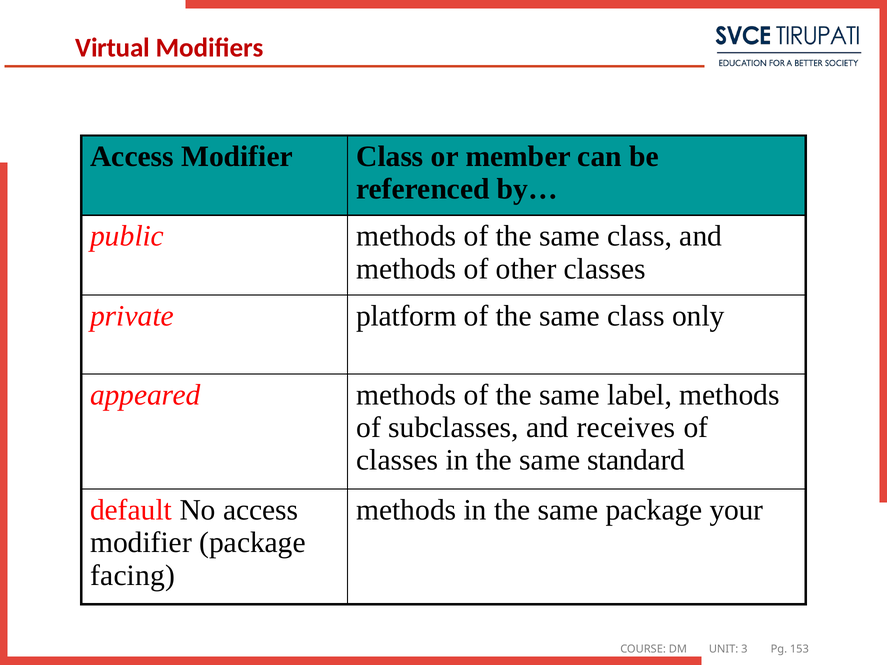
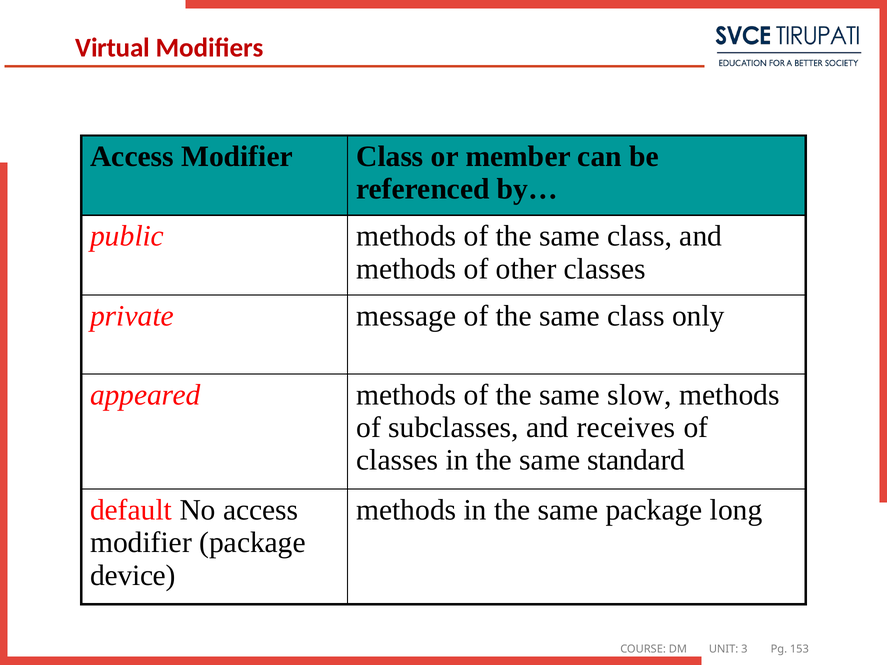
platform: platform -> message
label: label -> slow
your: your -> long
facing: facing -> device
